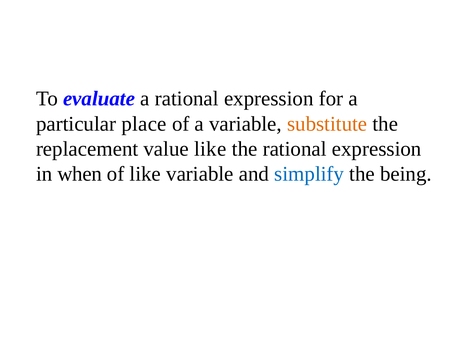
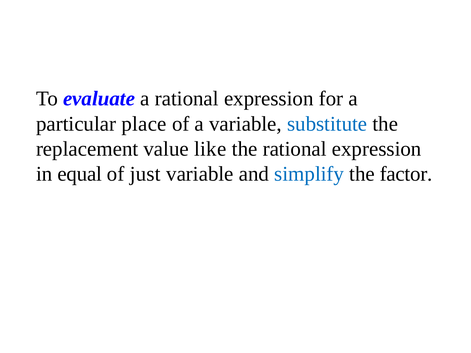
substitute colour: orange -> blue
when: when -> equal
of like: like -> just
being: being -> factor
